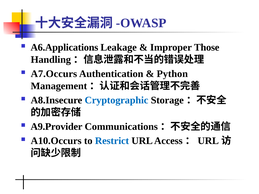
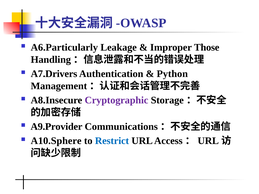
A6.Applications: A6.Applications -> A6.Particularly
A7.Occurs: A7.Occurs -> A7.Drivers
Cryptographic colour: blue -> purple
A10.Occurs: A10.Occurs -> A10.Sphere
